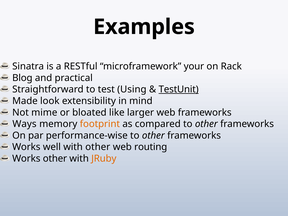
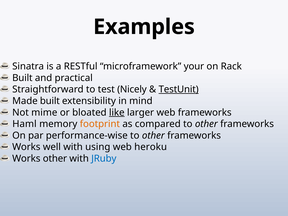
Blog at (22, 78): Blog -> Built
Using: Using -> Nicely
Made look: look -> built
like underline: none -> present
Ways: Ways -> Haml
with other: other -> using
routing: routing -> heroku
JRuby colour: orange -> blue
